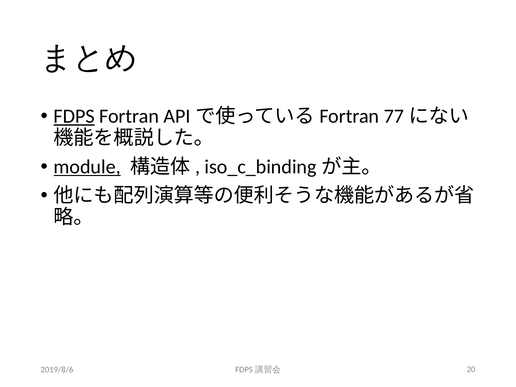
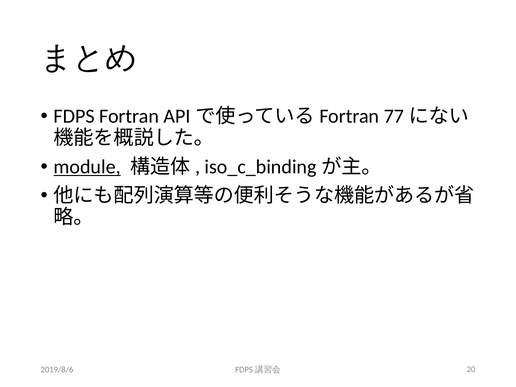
FDPS underline: present -> none
